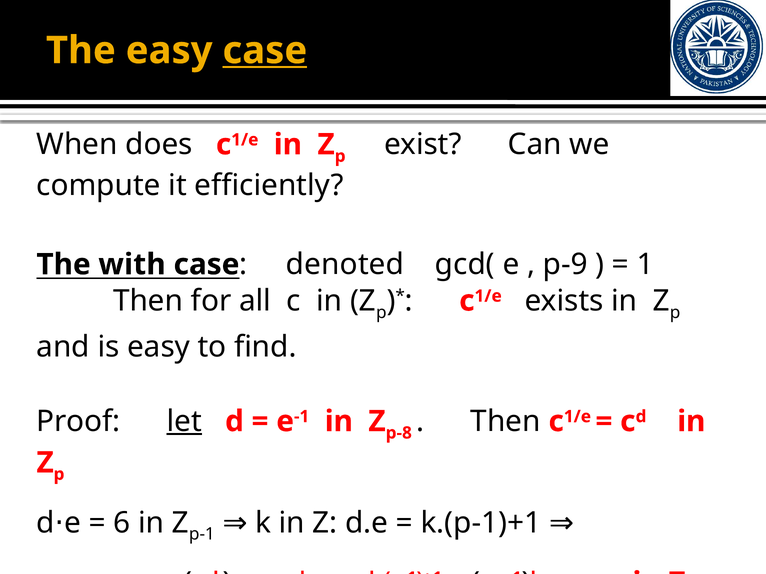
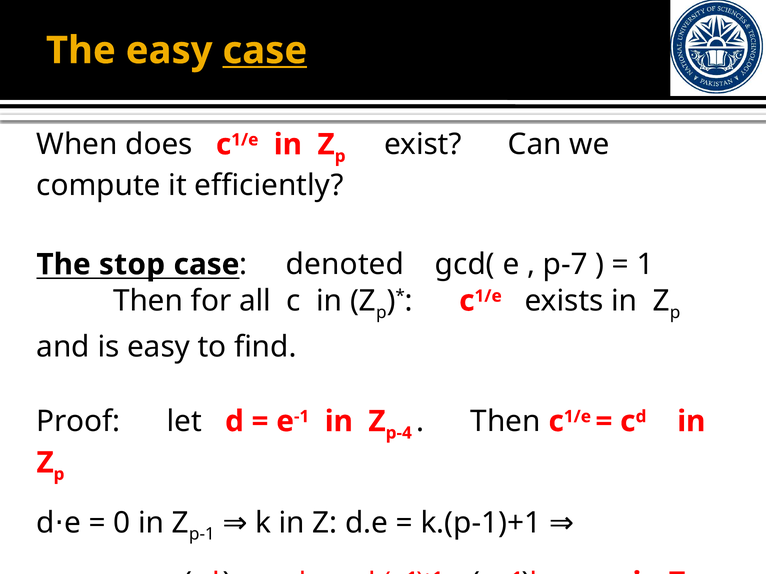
with: with -> stop
p-9: p-9 -> p-7
let underline: present -> none
p-8: p-8 -> p-4
6: 6 -> 0
